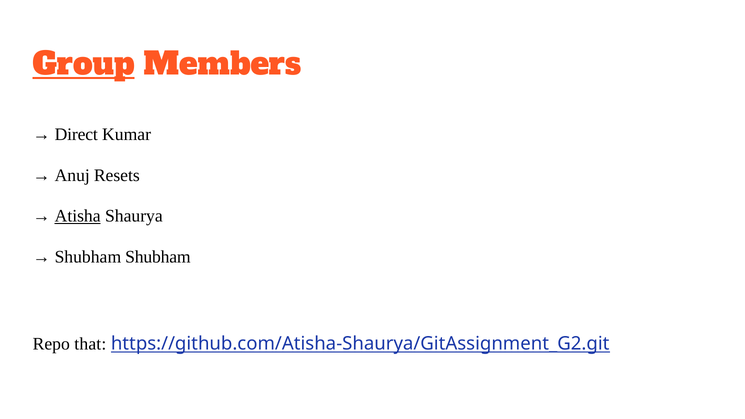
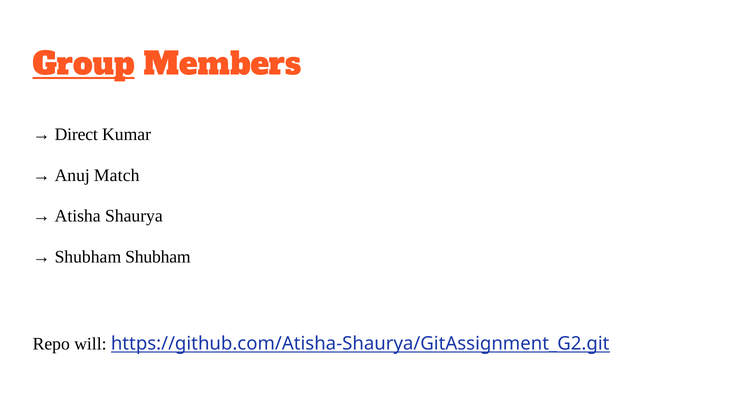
Resets: Resets -> Match
Atisha underline: present -> none
that: that -> will
